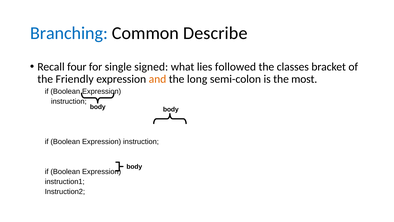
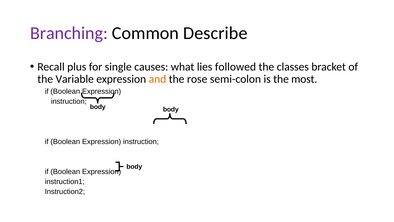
Branching colour: blue -> purple
four: four -> plus
signed: signed -> causes
Friendly: Friendly -> Variable
long: long -> rose
